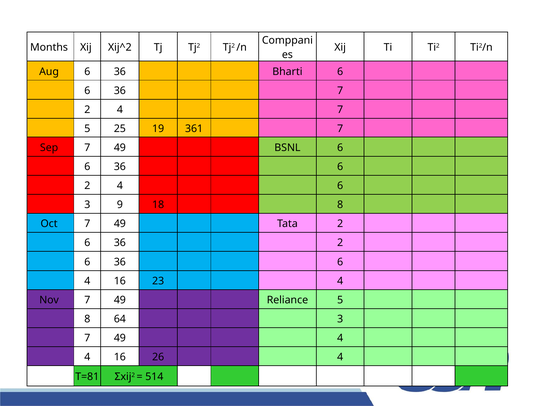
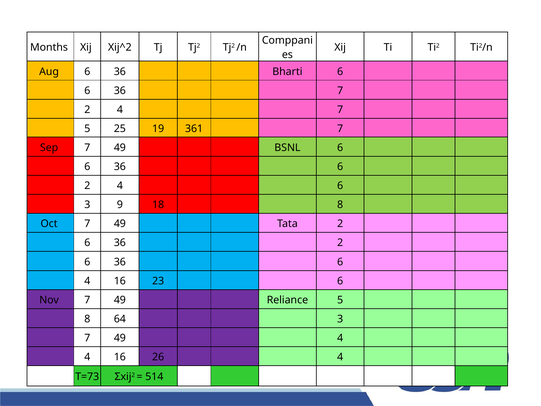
23 4: 4 -> 6
T=81: T=81 -> T=73
